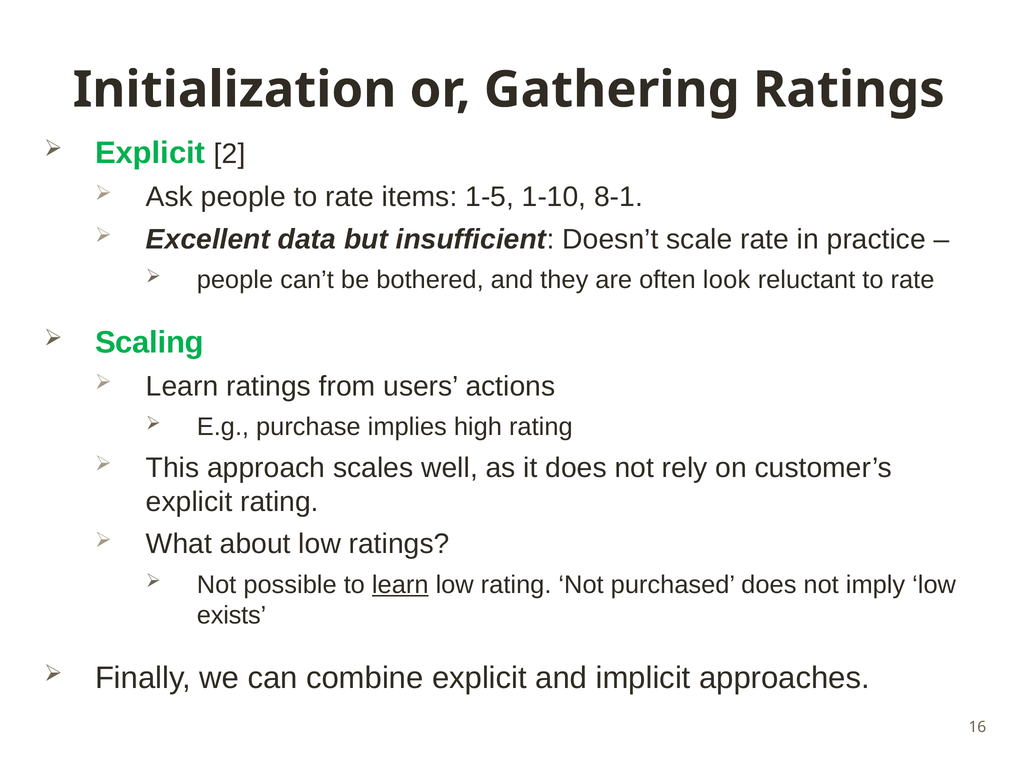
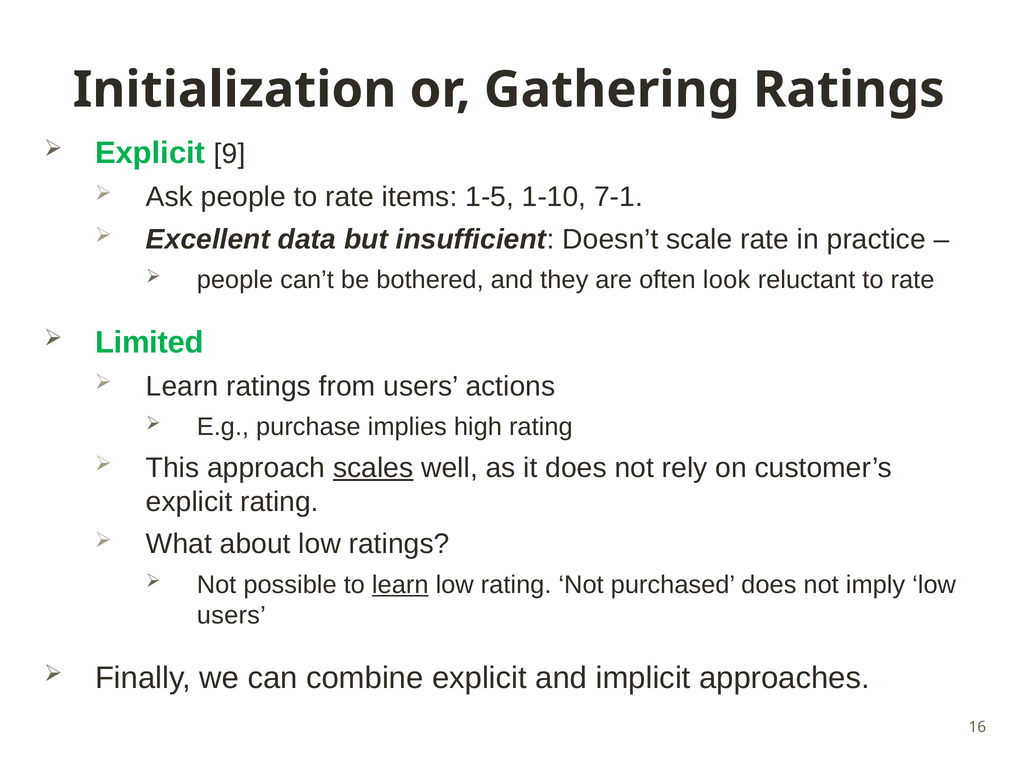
2: 2 -> 9
8-1: 8-1 -> 7-1
Scaling: Scaling -> Limited
scales underline: none -> present
exists at (232, 616): exists -> users
